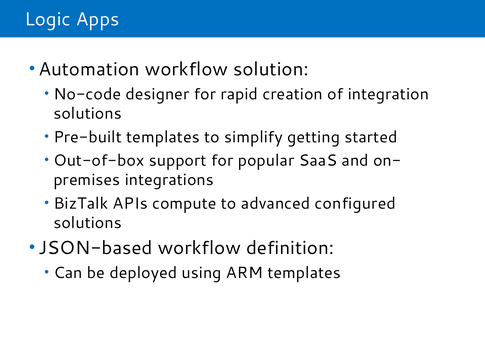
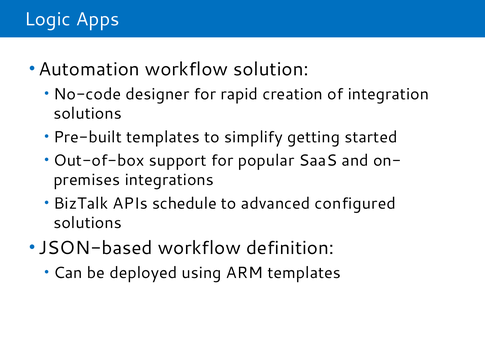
compute: compute -> schedule
